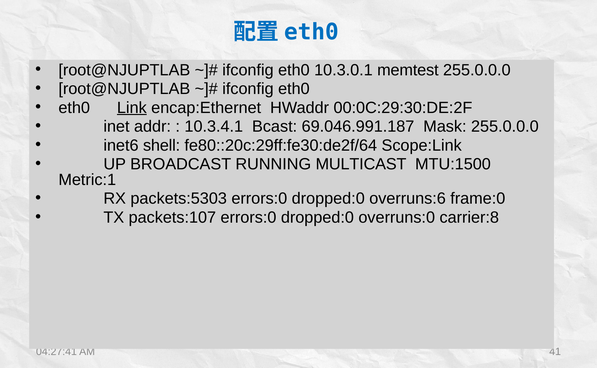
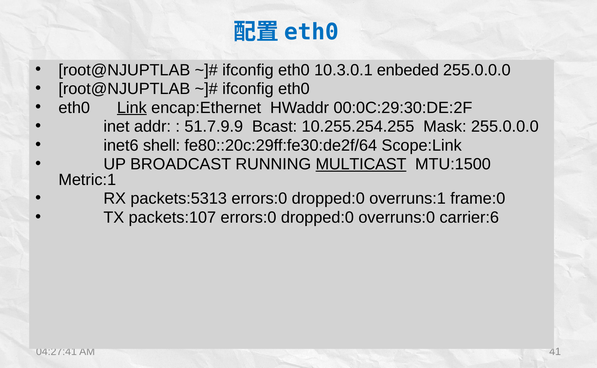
memtest: memtest -> enbeded
10.3.4.1: 10.3.4.1 -> 51.7.9.9
69.046.991.187: 69.046.991.187 -> 10.255.254.255
MULTICAST underline: none -> present
packets:5303: packets:5303 -> packets:5313
overruns:6: overruns:6 -> overruns:1
carrier:8: carrier:8 -> carrier:6
